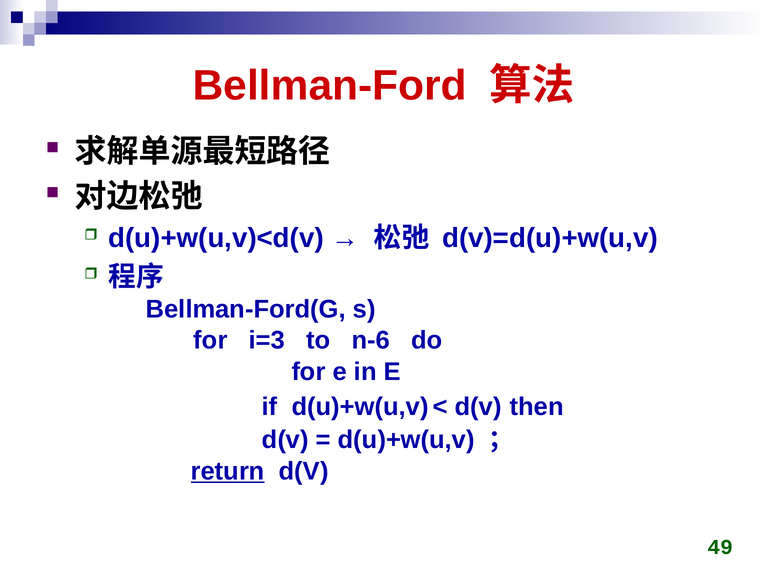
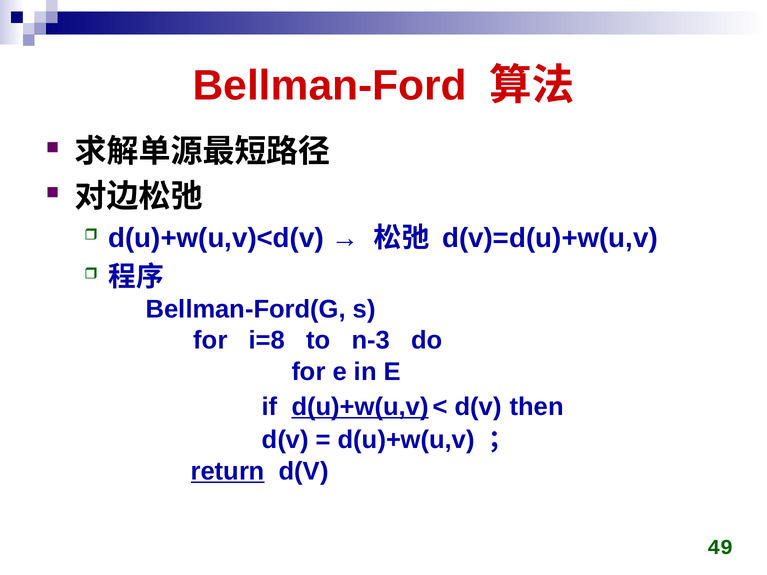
i=3: i=3 -> i=8
n-6: n-6 -> n-3
d(u)+w(u,v at (360, 407) underline: none -> present
